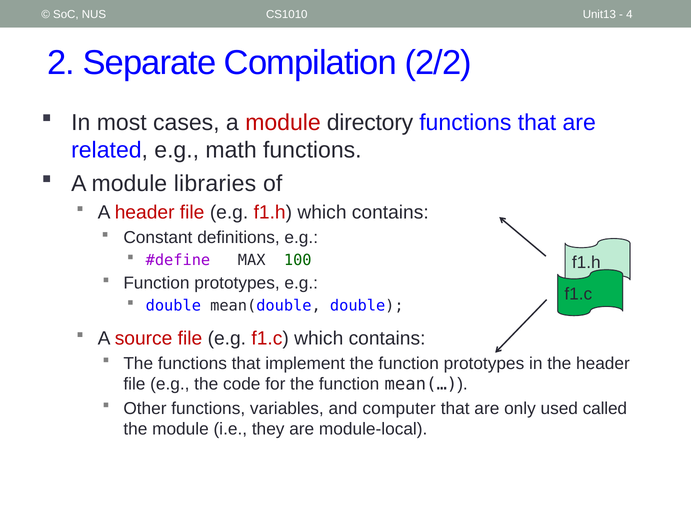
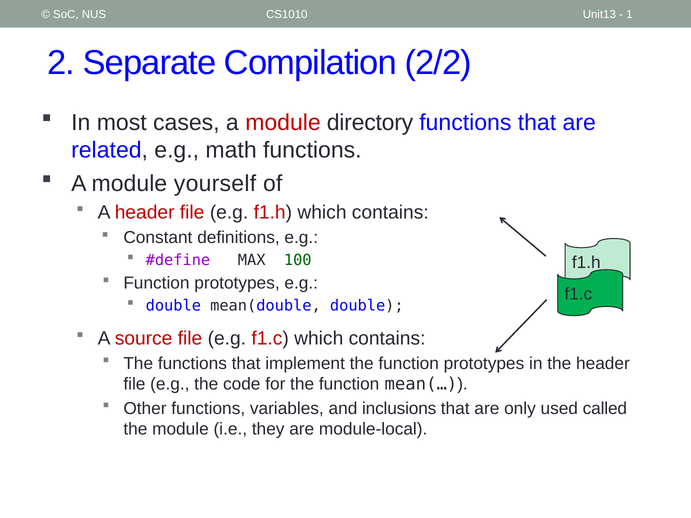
4: 4 -> 1
libraries: libraries -> yourself
computer: computer -> inclusions
